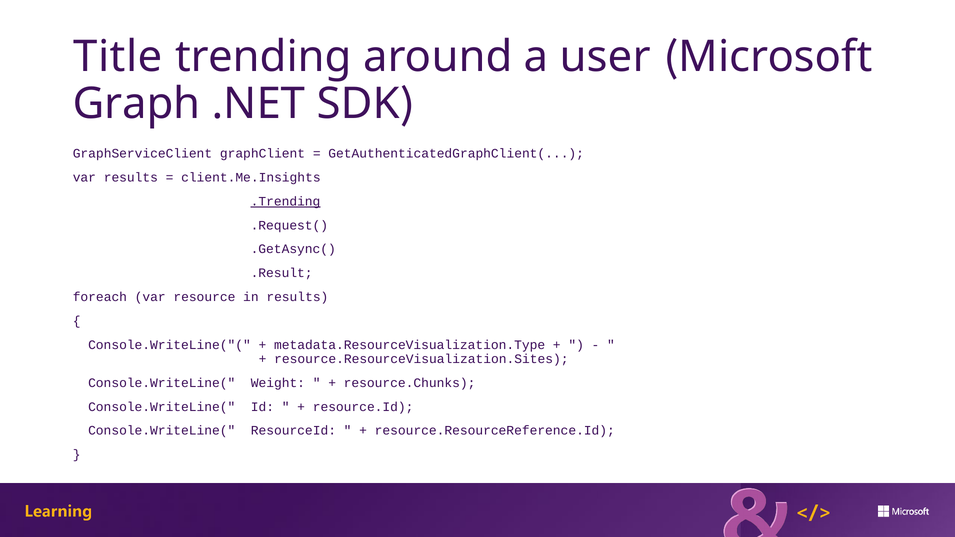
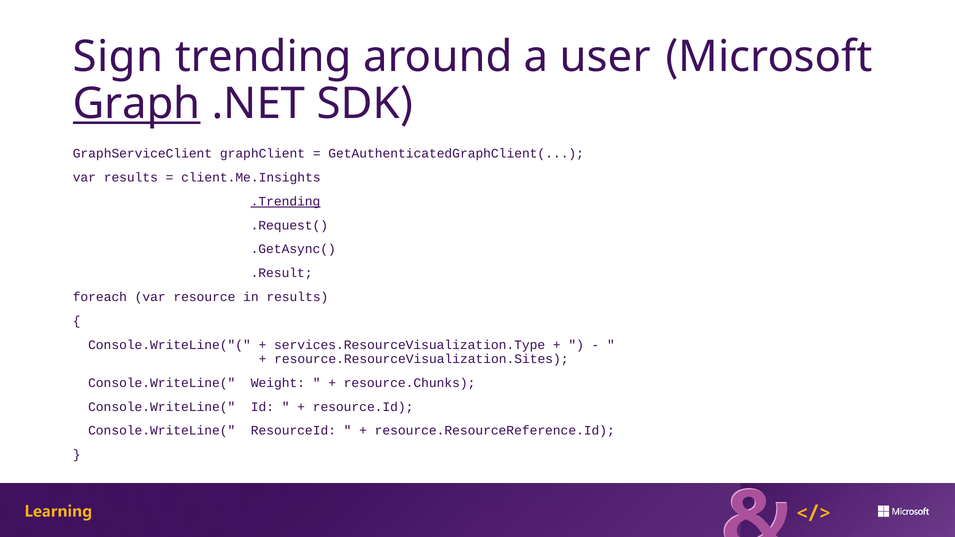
Title: Title -> Sign
Graph underline: none -> present
metadata.ResourceVisualization.Type: metadata.ResourceVisualization.Type -> services.ResourceVisualization.Type
